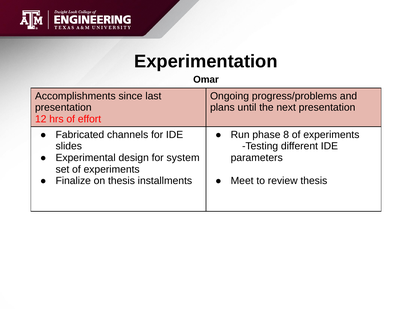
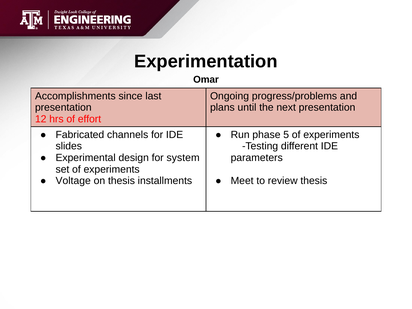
8: 8 -> 5
Finalize: Finalize -> Voltage
